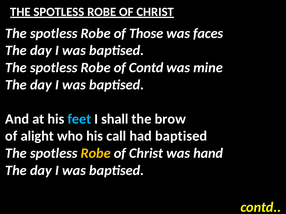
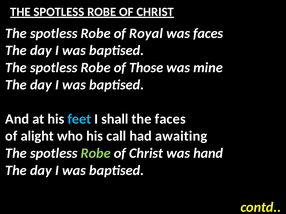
Those: Those -> Royal
of Contd: Contd -> Those
the brow: brow -> faces
had baptised: baptised -> awaiting
Robe at (96, 154) colour: yellow -> light green
